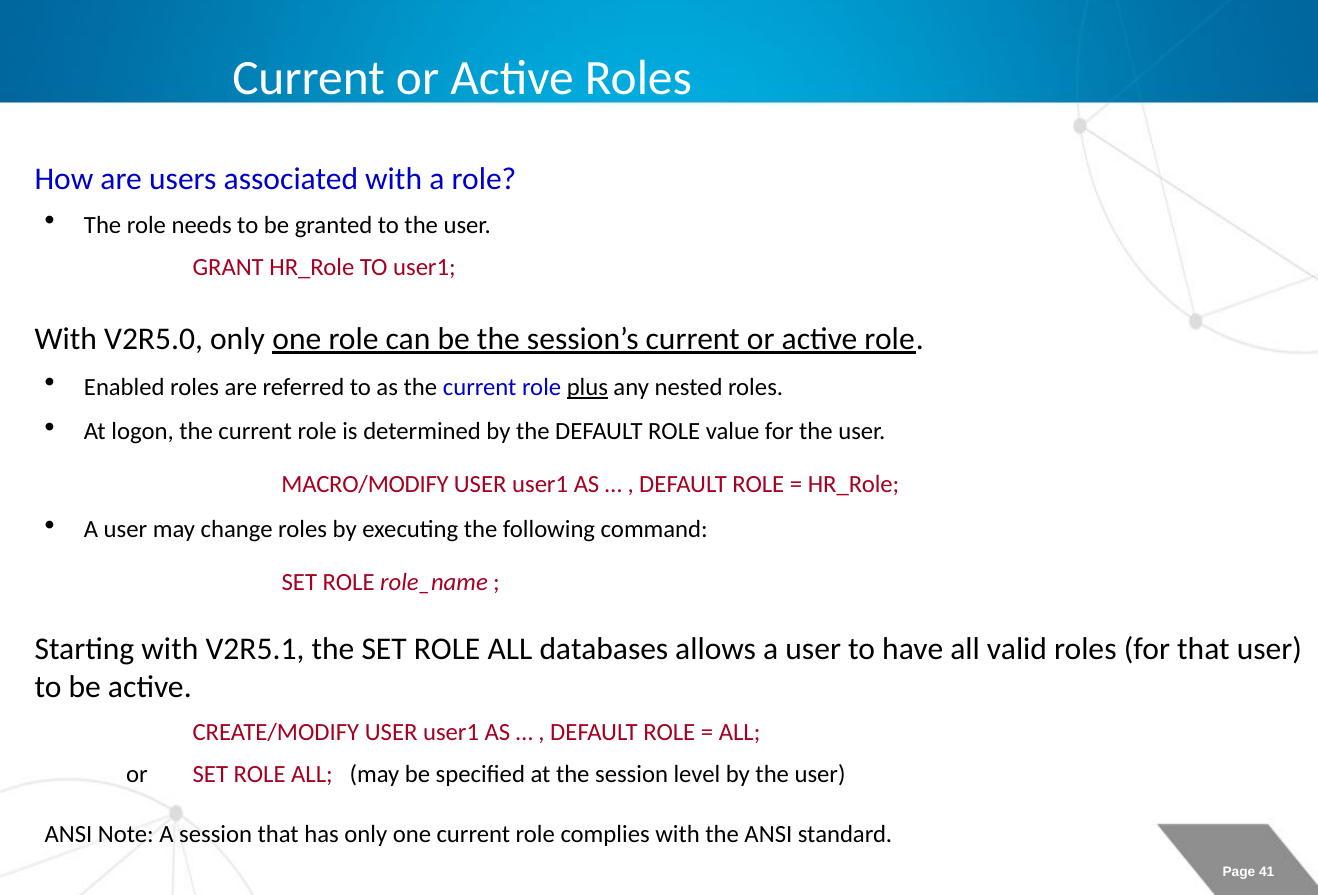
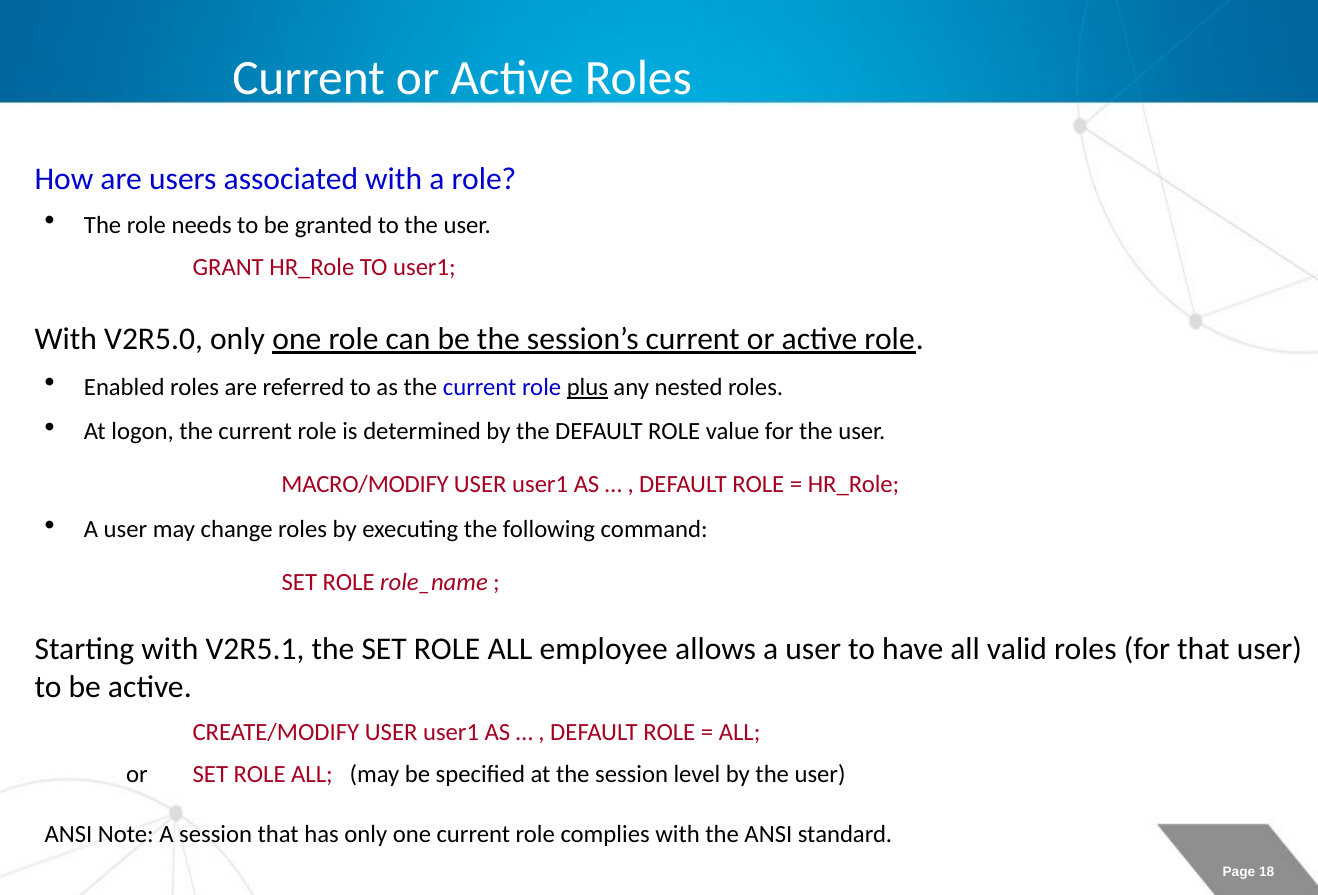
databases: databases -> employee
41: 41 -> 18
